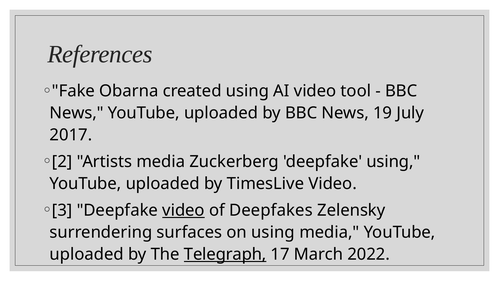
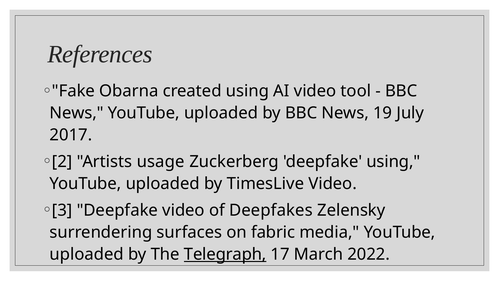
Artists media: media -> usage
video at (183, 210) underline: present -> none
on using: using -> fabric
